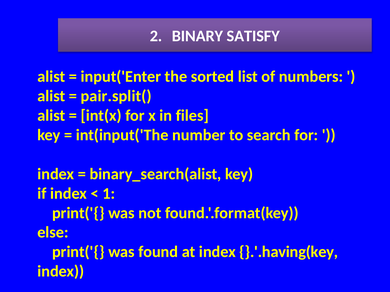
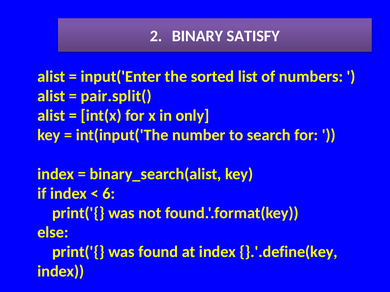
files: files -> only
1: 1 -> 6
}.'.having(key: }.'.having(key -> }.'.define(key
